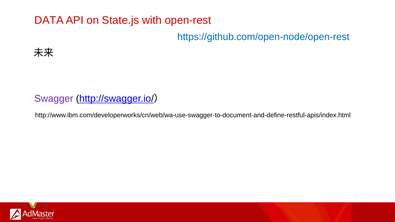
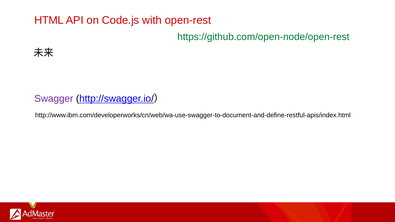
DATA: DATA -> HTML
State.js: State.js -> Code.js
https://github.com/open-node/open-rest colour: blue -> green
